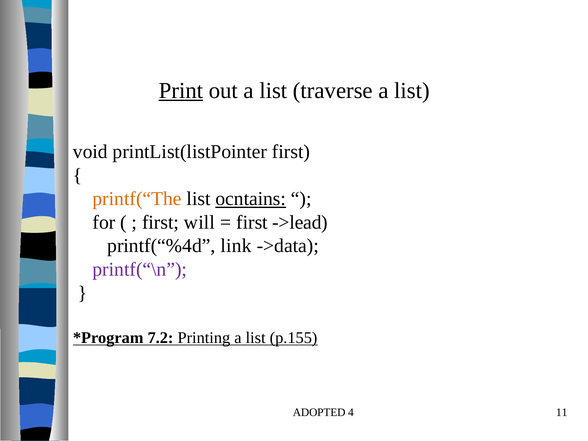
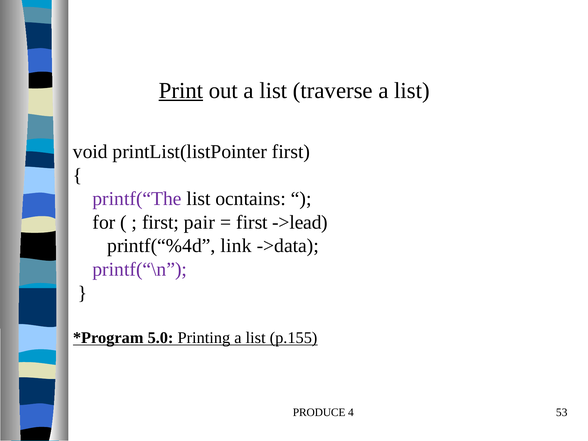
printf(“The colour: orange -> purple
ocntains underline: present -> none
will: will -> pair
7.2: 7.2 -> 5.0
ADOPTED: ADOPTED -> PRODUCE
11: 11 -> 53
